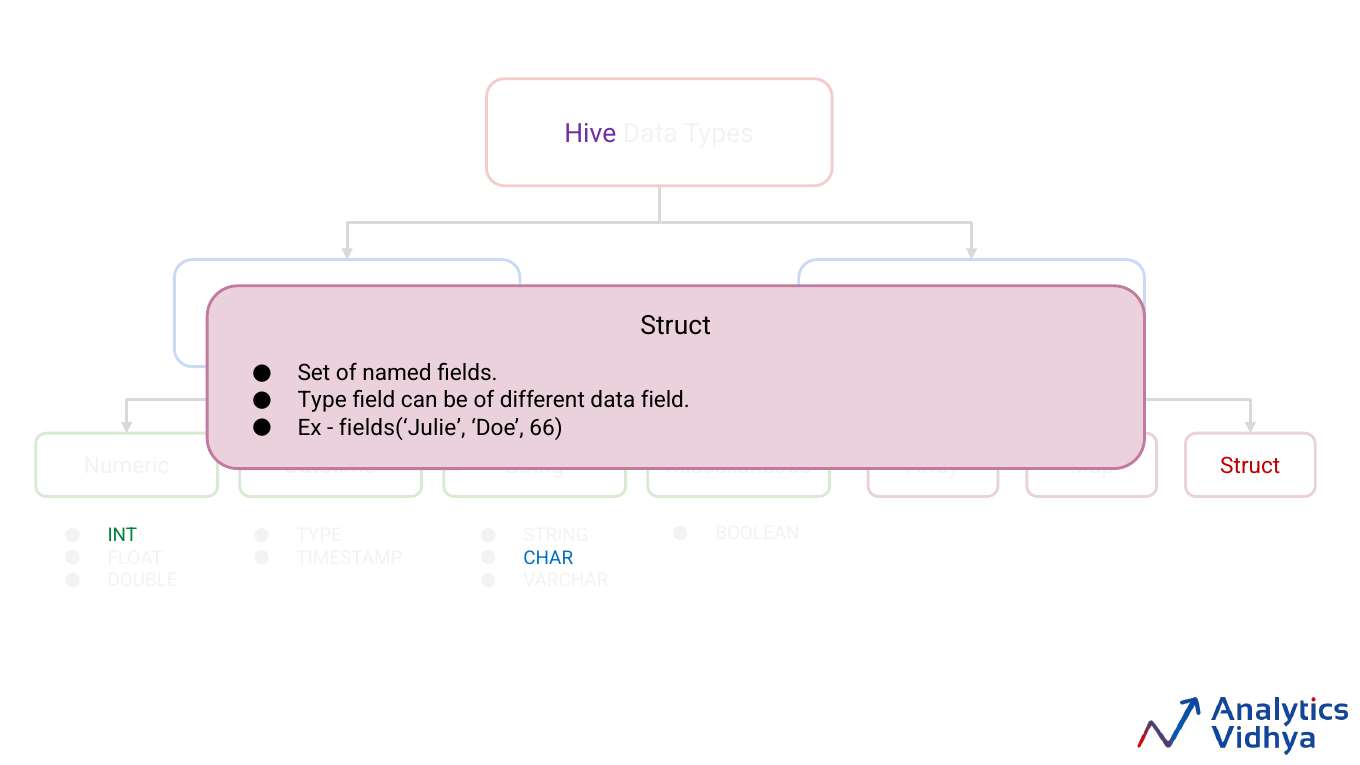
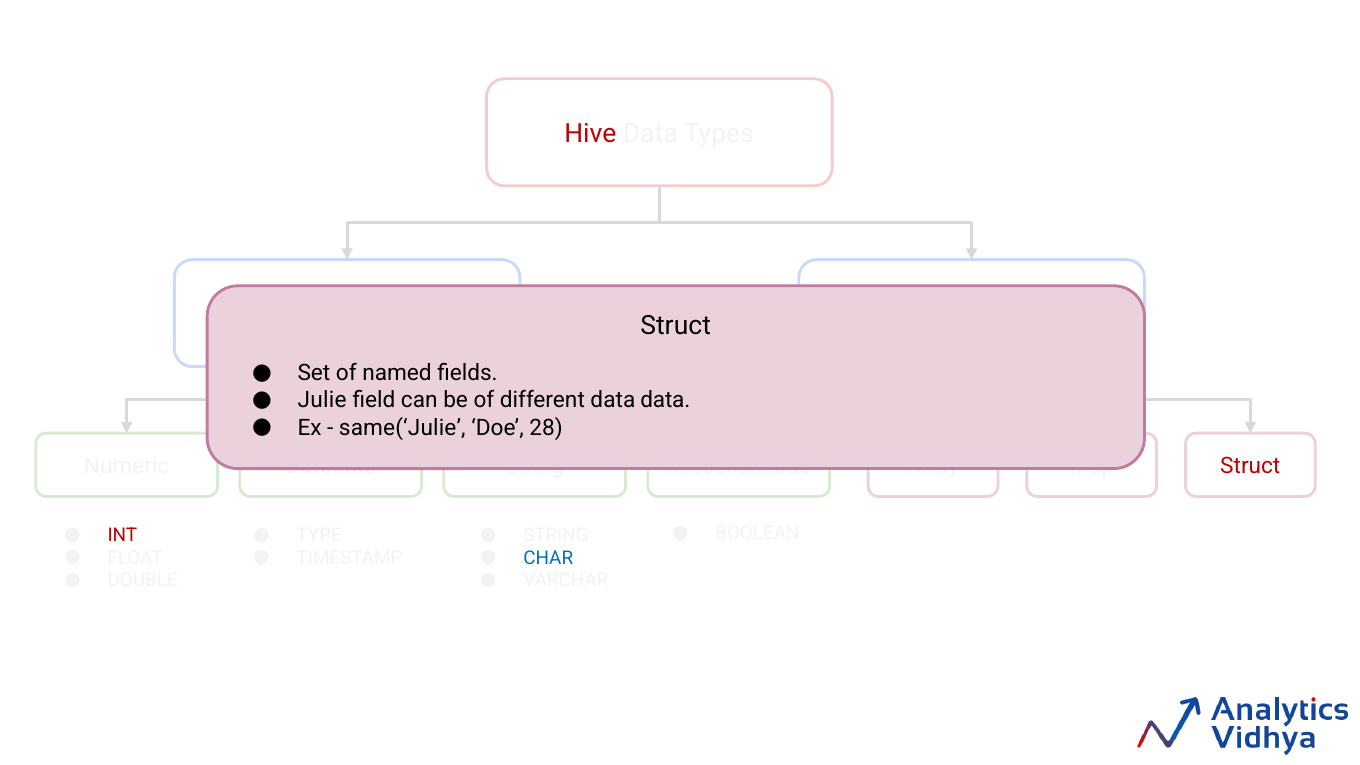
Hive colour: purple -> red
Type at (322, 401): Type -> Julie
data field: field -> data
fields(‘Julie: fields(‘Julie -> same(‘Julie
66: 66 -> 28
INT colour: green -> red
